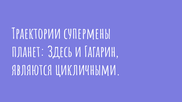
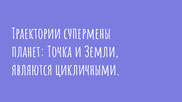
Здесь: Здесь -> Точка
Гагарин: Гагарин -> Земли
